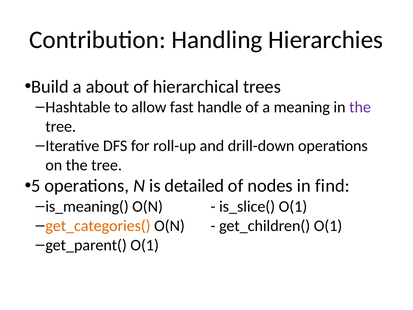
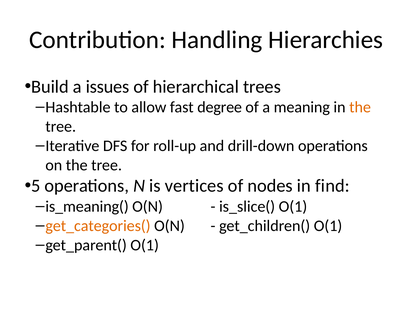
about: about -> issues
handle: handle -> degree
the at (360, 107) colour: purple -> orange
detailed: detailed -> vertices
